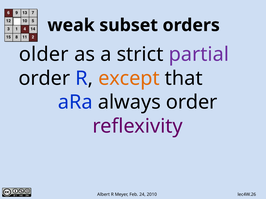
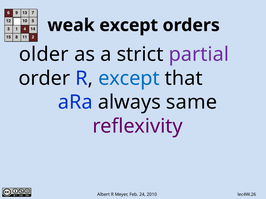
weak subset: subset -> except
except at (129, 79) colour: orange -> blue
always order: order -> same
